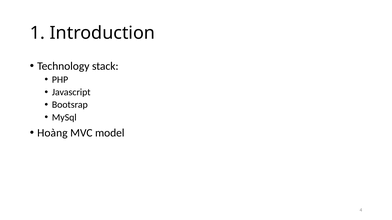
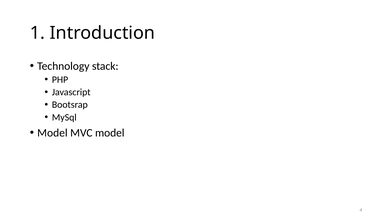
Hoàng at (52, 133): Hoàng -> Model
